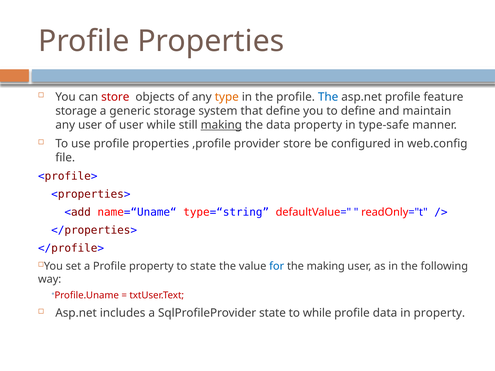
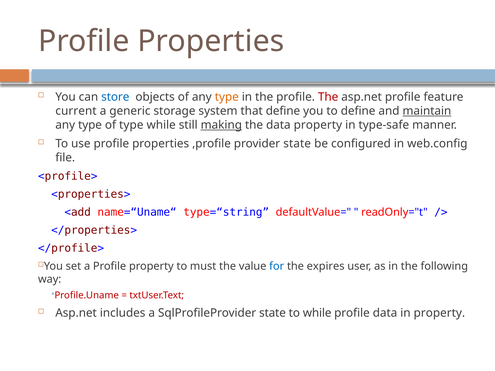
store at (115, 97) colour: red -> blue
The at (328, 97) colour: blue -> red
storage at (76, 111): storage -> current
maintain underline: none -> present
user at (90, 125): user -> type
of user: user -> type
provider store: store -> state
to state: state -> must
the making: making -> expires
